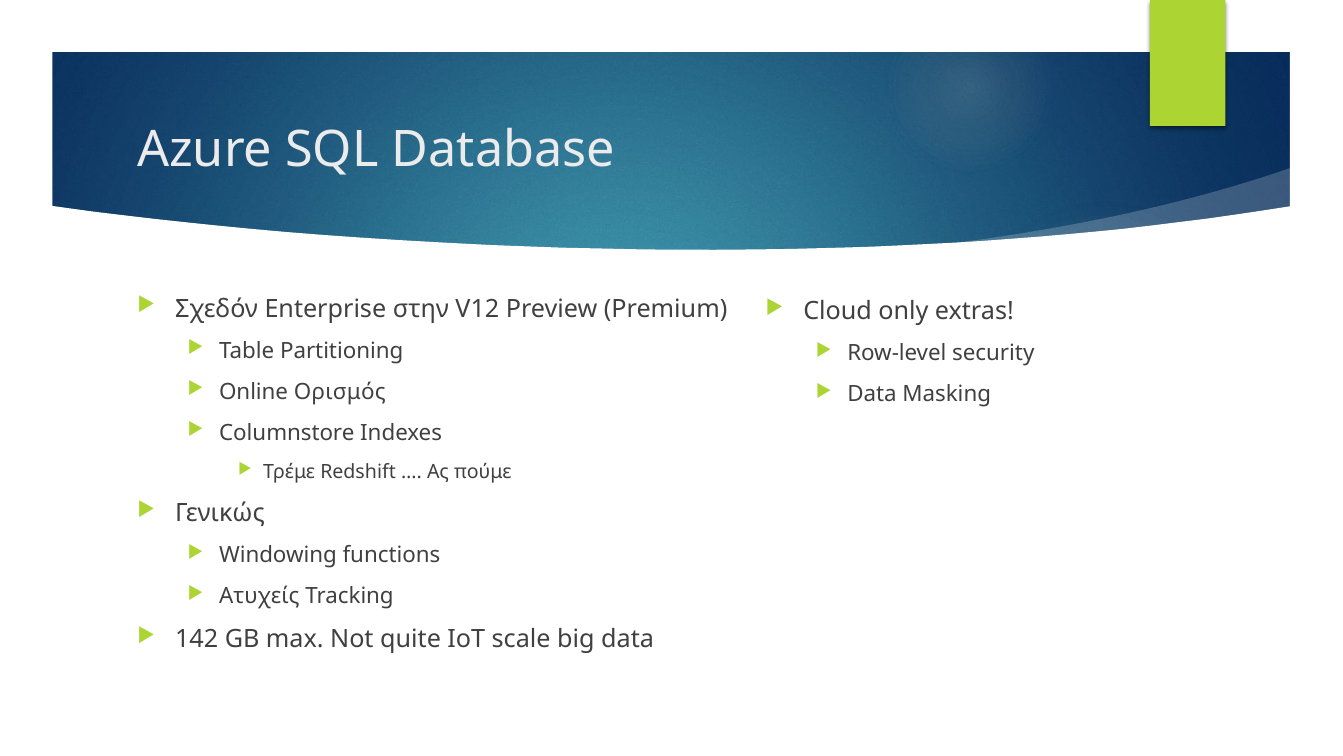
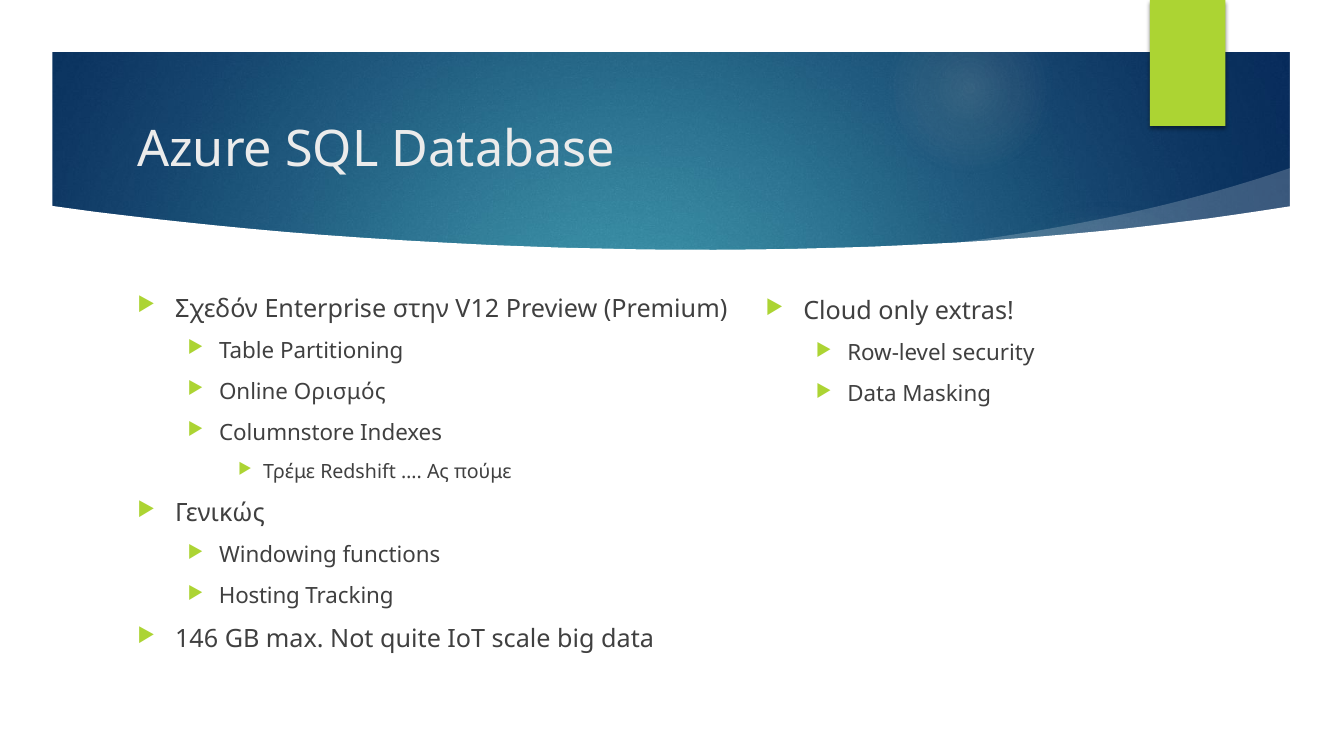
Ατυχείς: Ατυχείς -> Hosting
142: 142 -> 146
